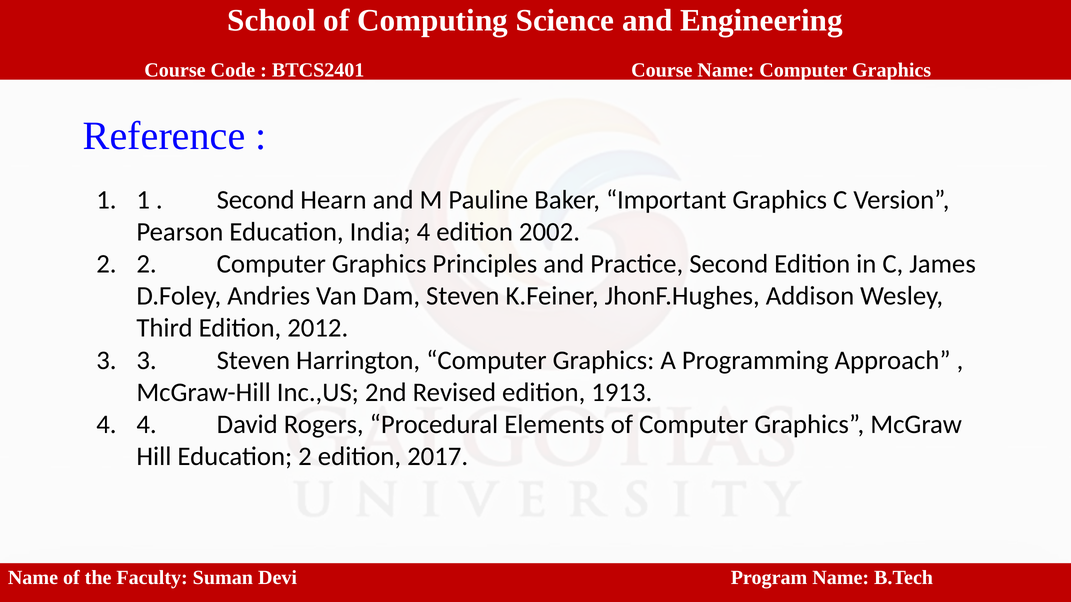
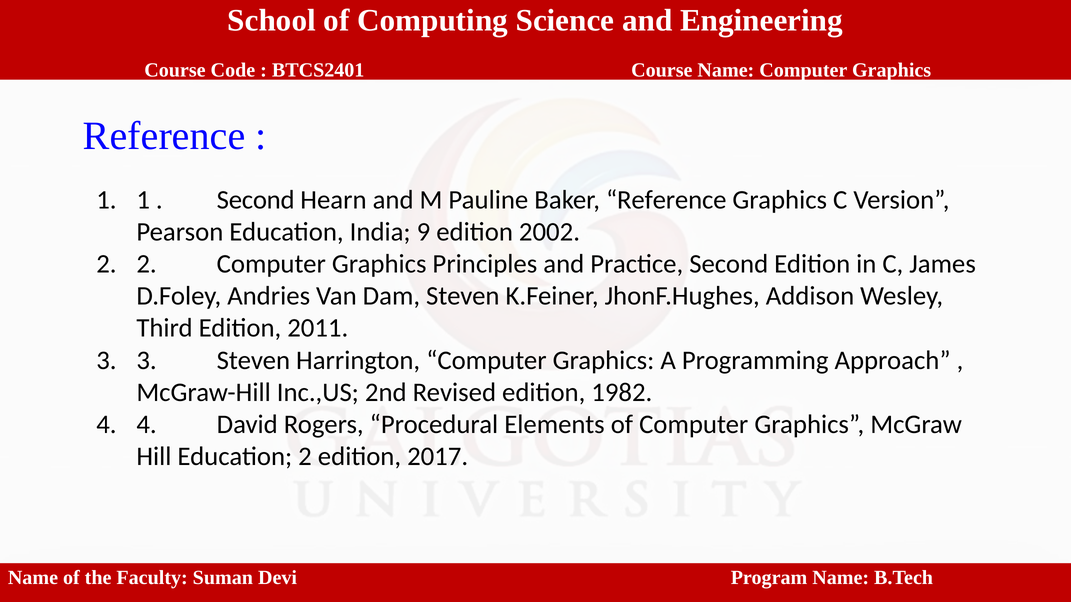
Baker Important: Important -> Reference
India 4: 4 -> 9
2012: 2012 -> 2011
1913: 1913 -> 1982
